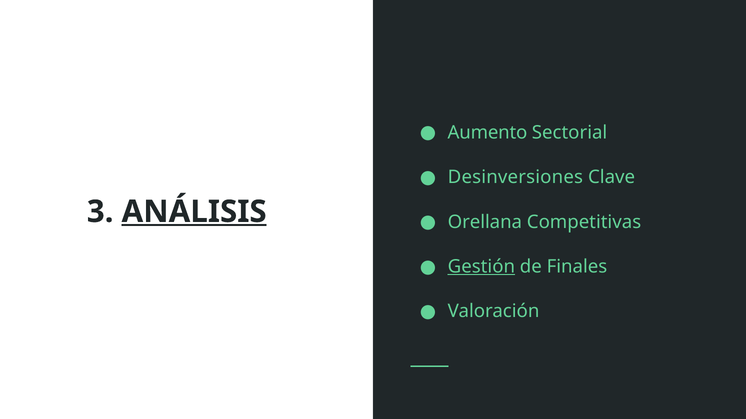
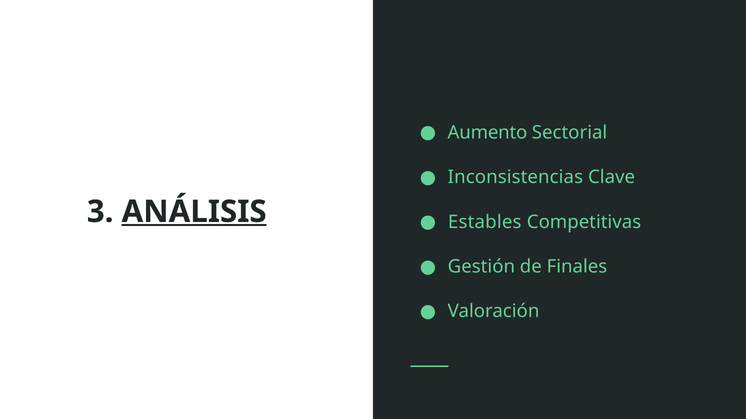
Desinversiones: Desinversiones -> Inconsistencias
Orellana: Orellana -> Estables
Gestión underline: present -> none
